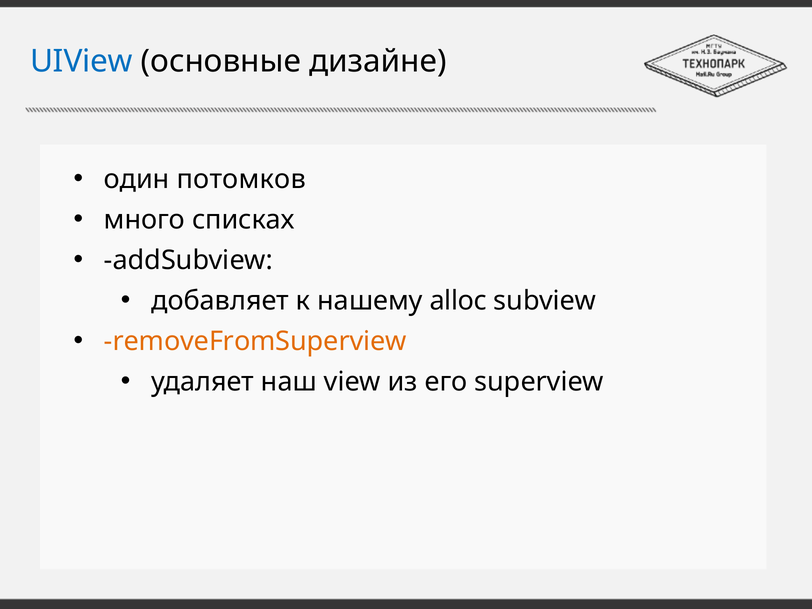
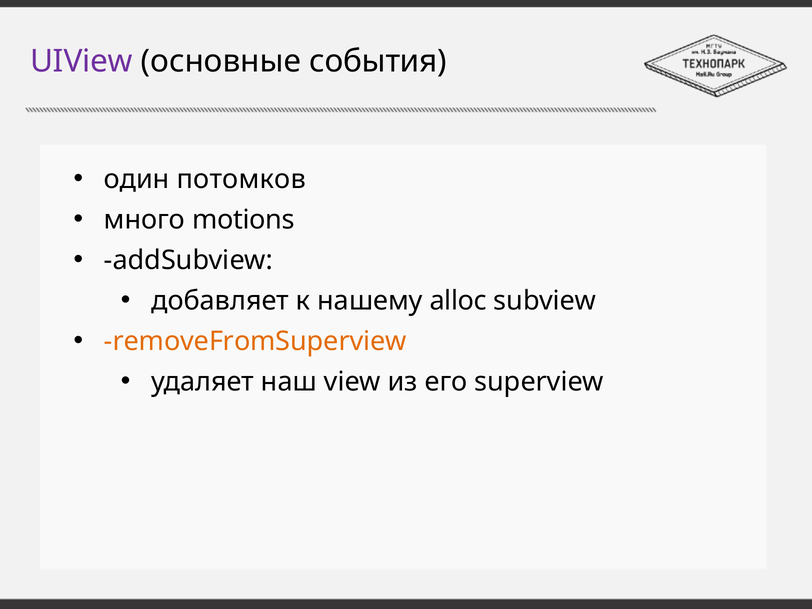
UIView colour: blue -> purple
дизайне: дизайне -> события
списках: списках -> motions
